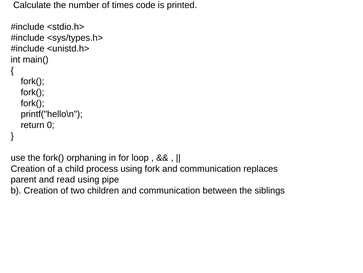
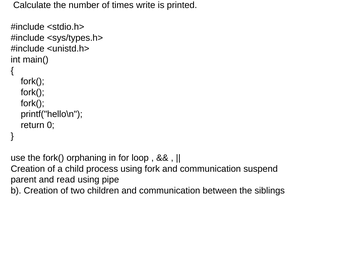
code: code -> write
replaces: replaces -> suspend
